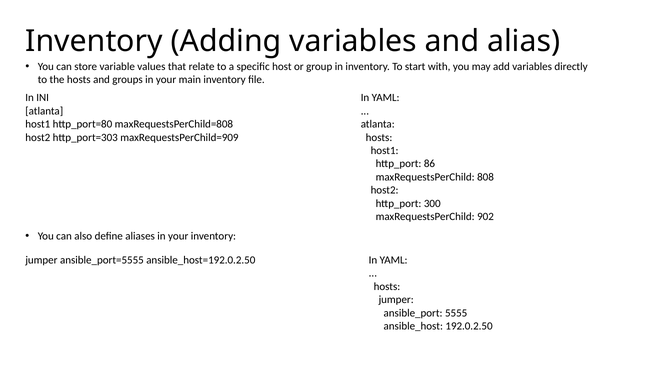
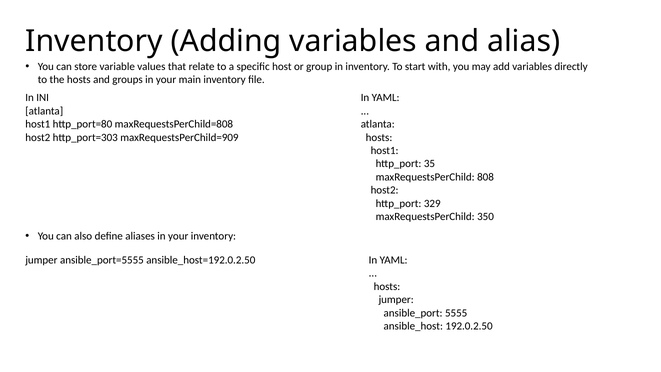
86: 86 -> 35
300: 300 -> 329
902: 902 -> 350
